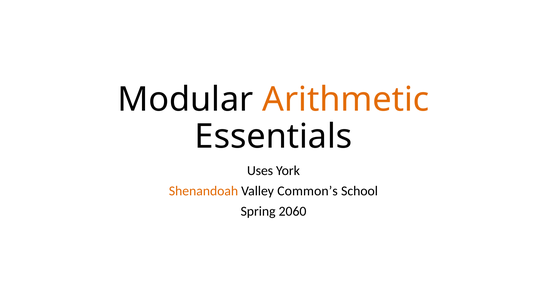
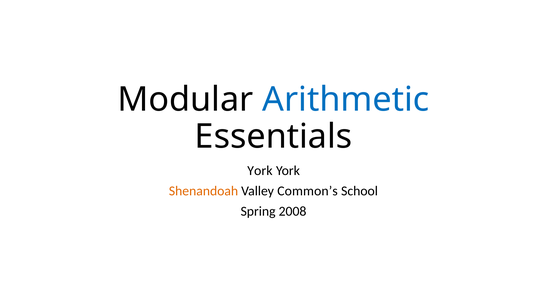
Arithmetic colour: orange -> blue
Uses at (260, 171): Uses -> York
2060: 2060 -> 2008
